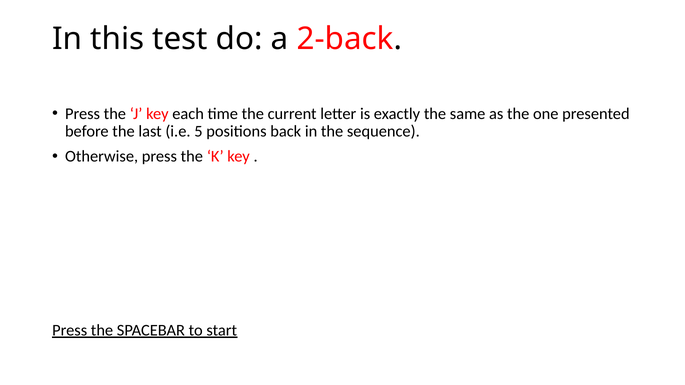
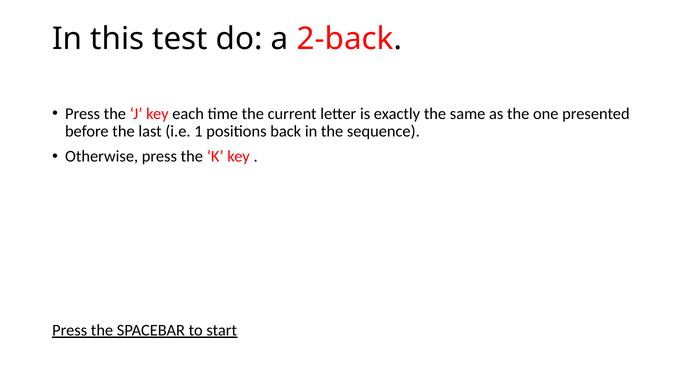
5: 5 -> 1
